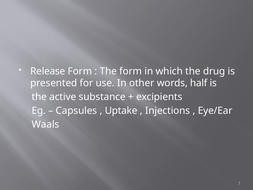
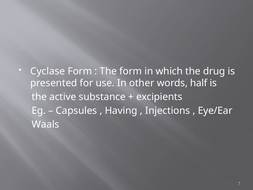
Release: Release -> Cyclase
Uptake: Uptake -> Having
